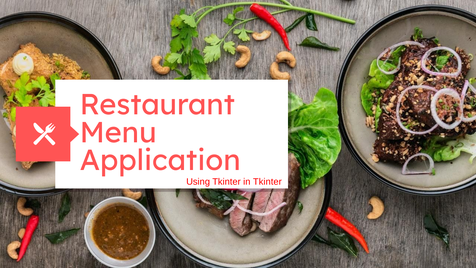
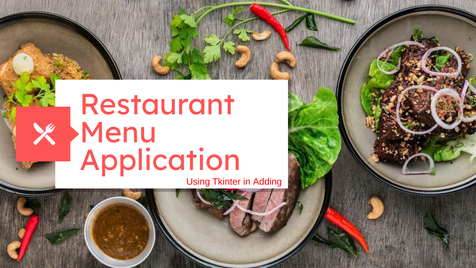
in Tkinter: Tkinter -> Adding
